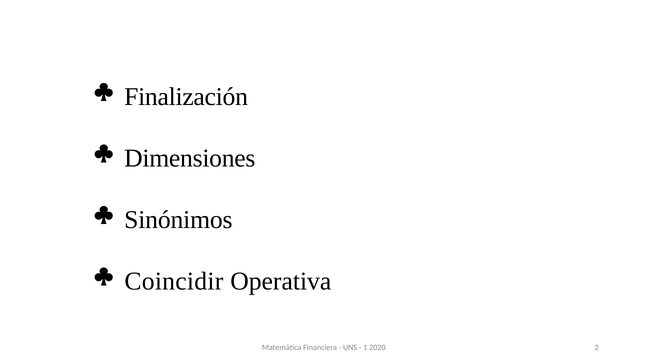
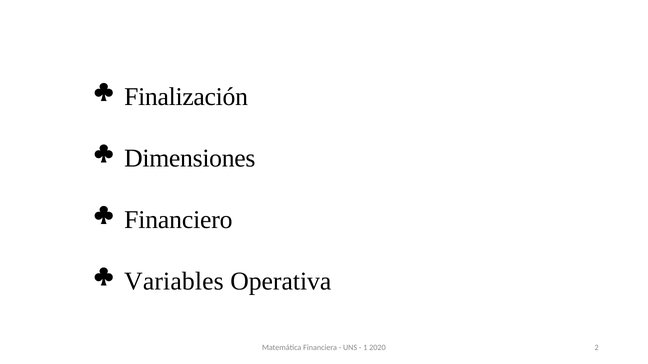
Sinónimos: Sinónimos -> Financiero
Coincidir: Coincidir -> Variables
